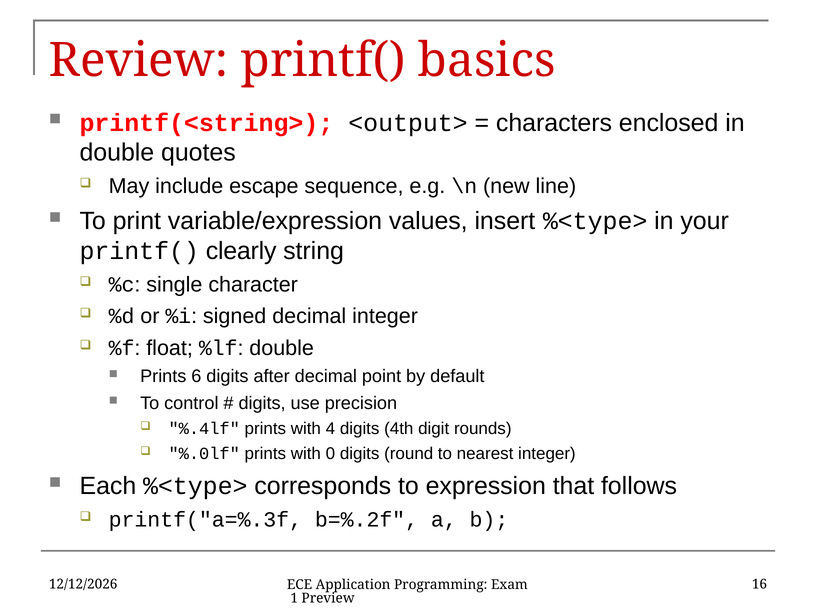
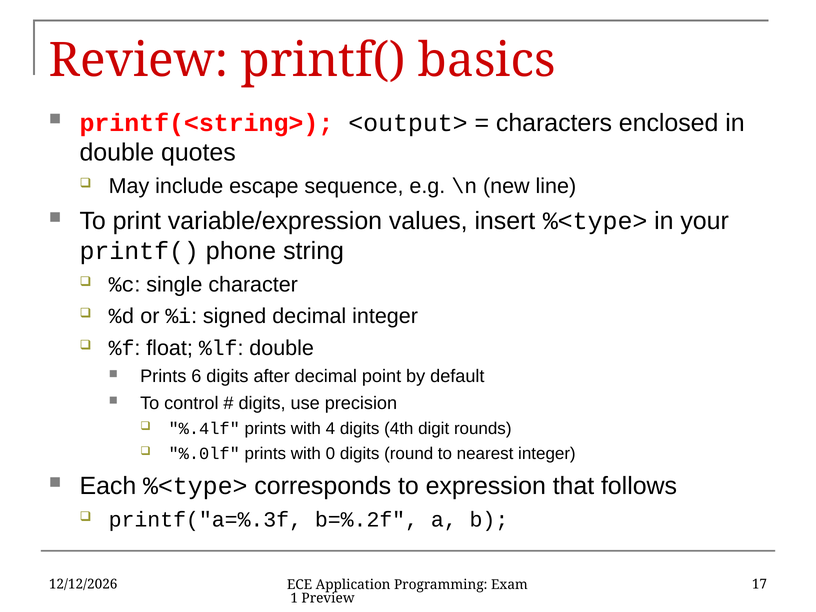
clearly: clearly -> phone
16: 16 -> 17
